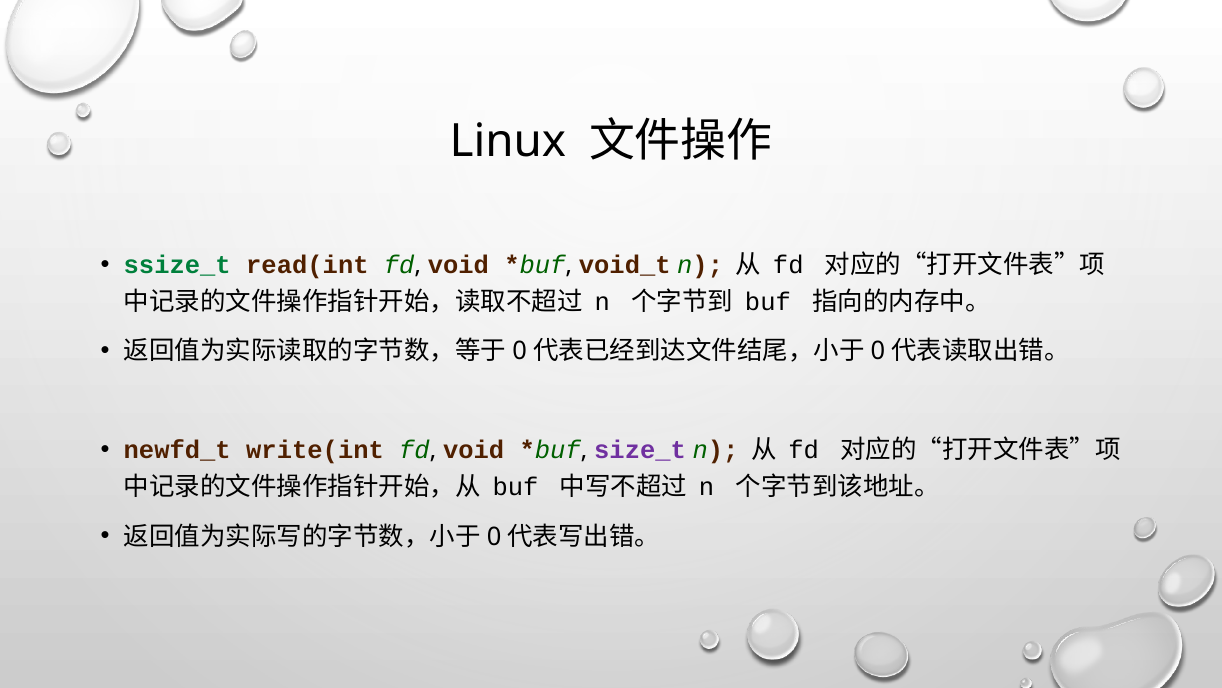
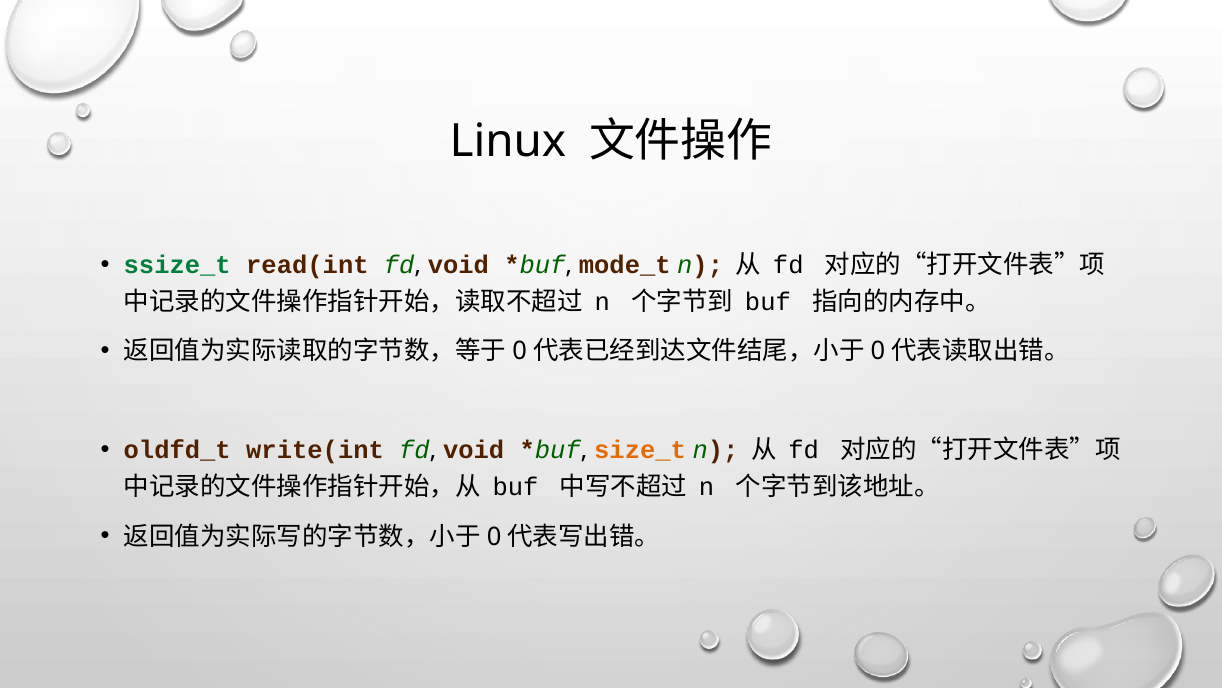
void_t: void_t -> mode_t
newfd_t: newfd_t -> oldfd_t
size_t colour: purple -> orange
